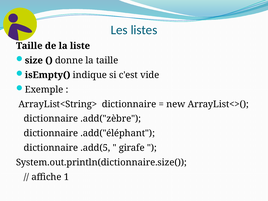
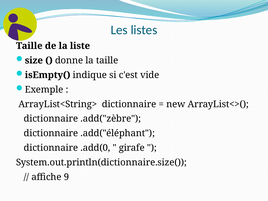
.add(5: .add(5 -> .add(0
1: 1 -> 9
